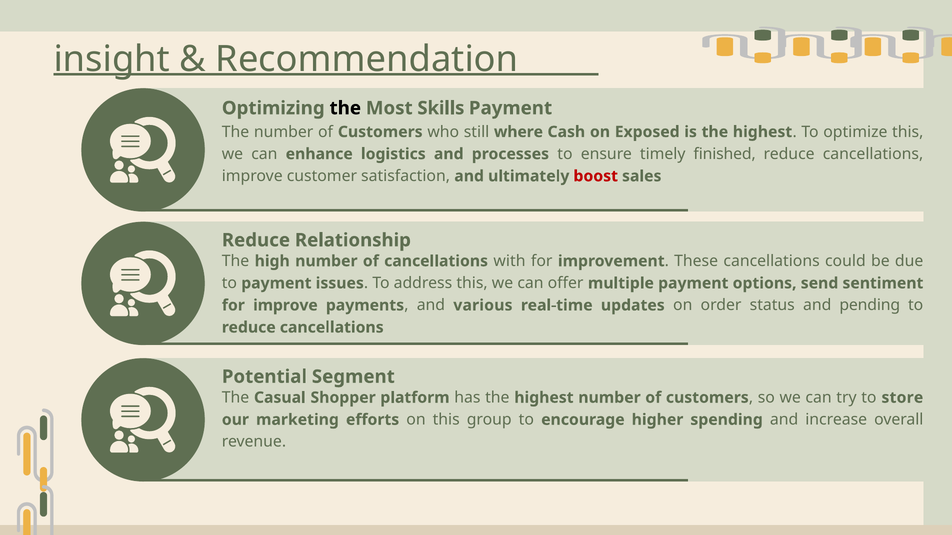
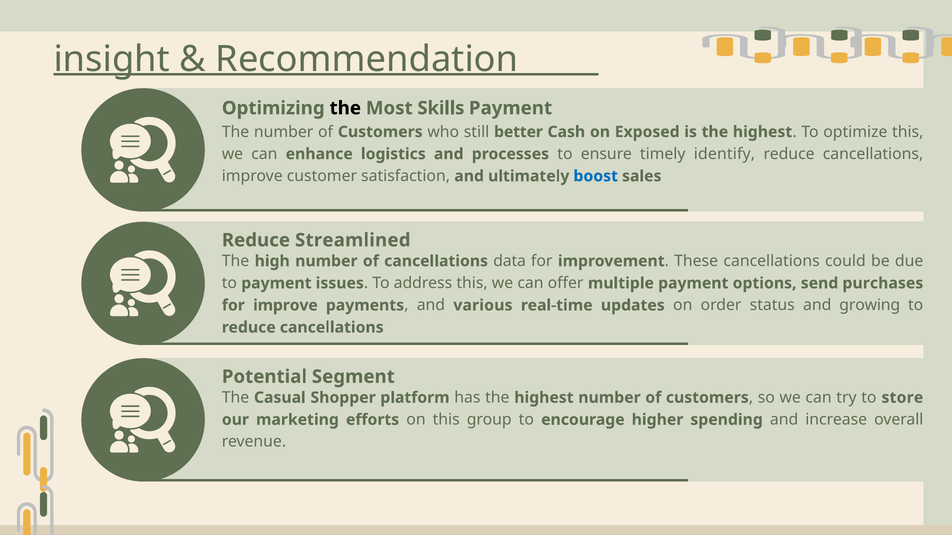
where: where -> better
finished: finished -> identify
boost colour: red -> blue
Relationship: Relationship -> Streamlined
with: with -> data
sentiment: sentiment -> purchases
pending: pending -> growing
